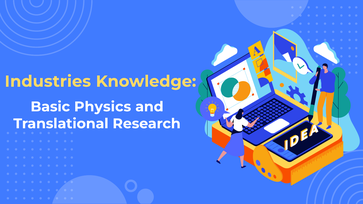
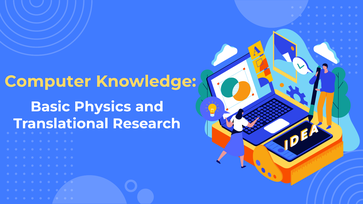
Industries: Industries -> Computer
